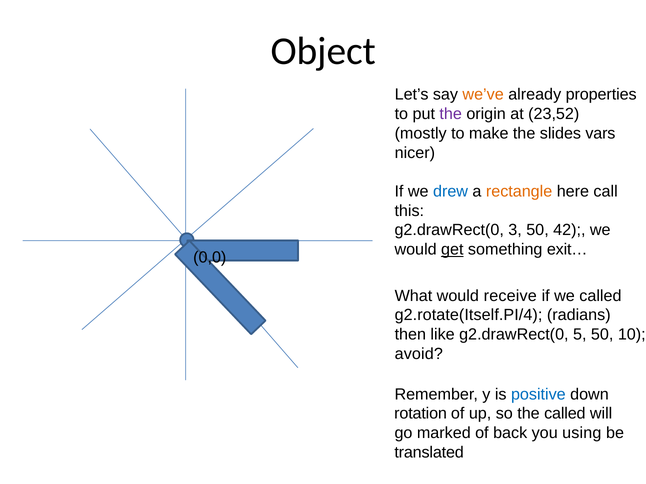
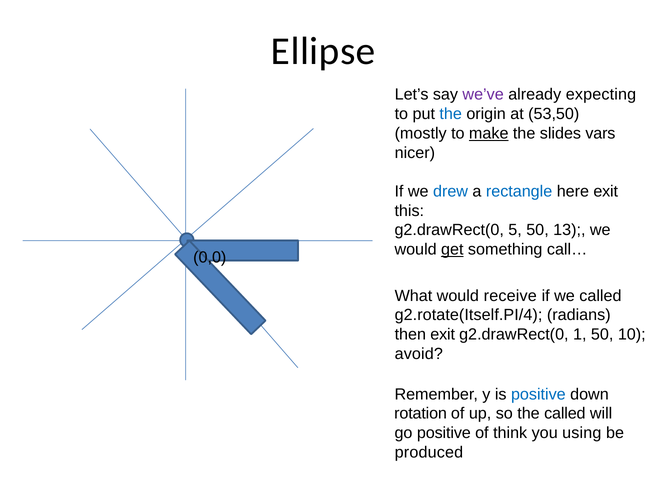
Object: Object -> Ellipse
we’ve colour: orange -> purple
properties: properties -> expecting
the at (451, 114) colour: purple -> blue
23,52: 23,52 -> 53,50
make underline: none -> present
rectangle colour: orange -> blue
here call: call -> exit
3: 3 -> 5
42: 42 -> 13
exit…: exit… -> call…
then like: like -> exit
5: 5 -> 1
go marked: marked -> positive
back: back -> think
translated: translated -> produced
